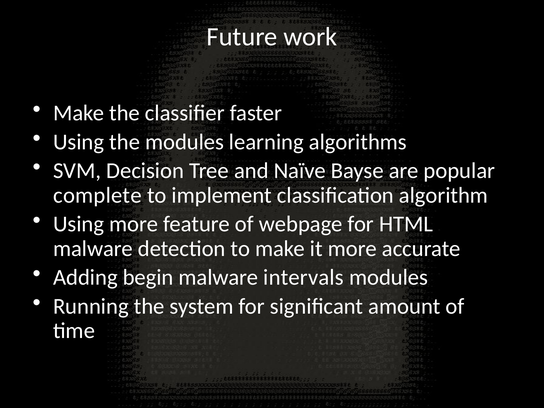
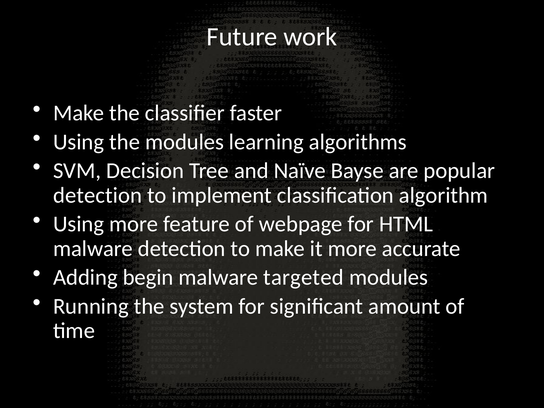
complete at (97, 195): complete -> detection
intervals: intervals -> targeted
